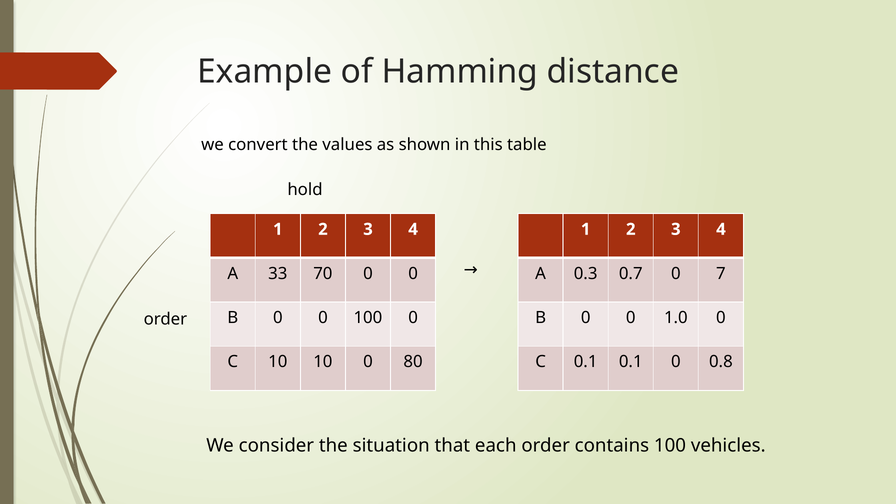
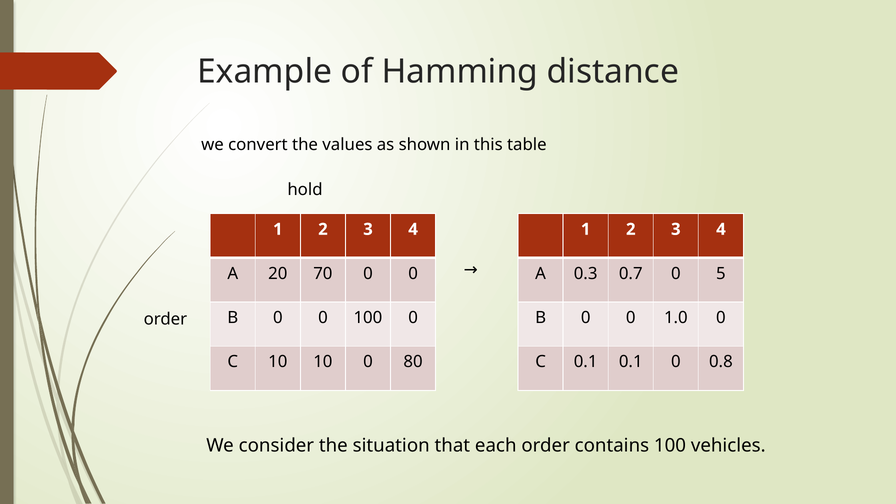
33: 33 -> 20
7: 7 -> 5
